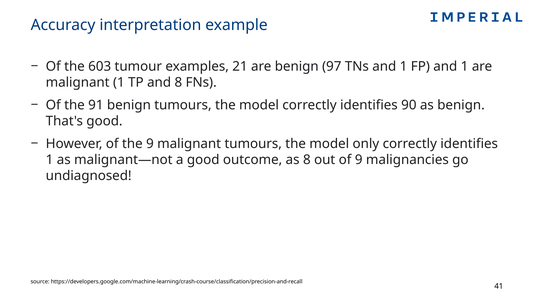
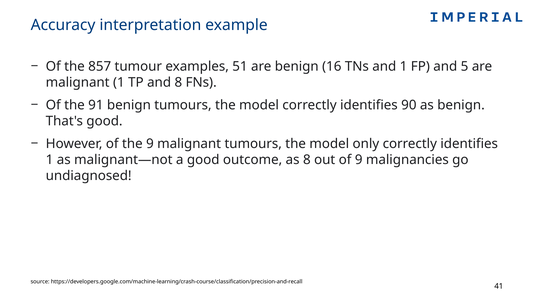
603: 603 -> 857
21: 21 -> 51
97: 97 -> 16
FP and 1: 1 -> 5
